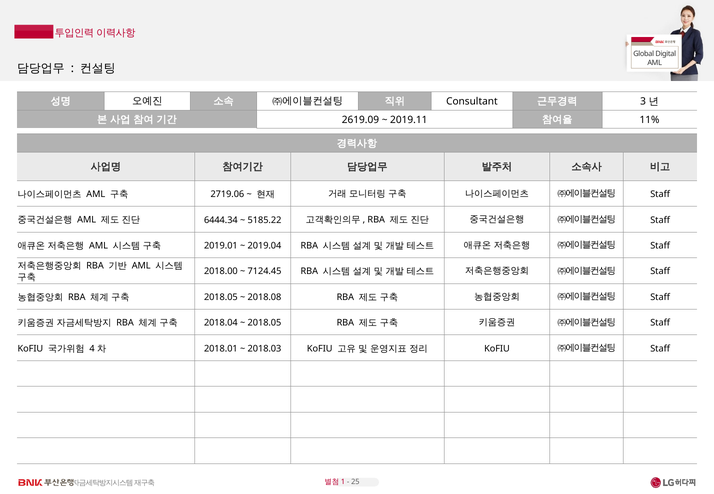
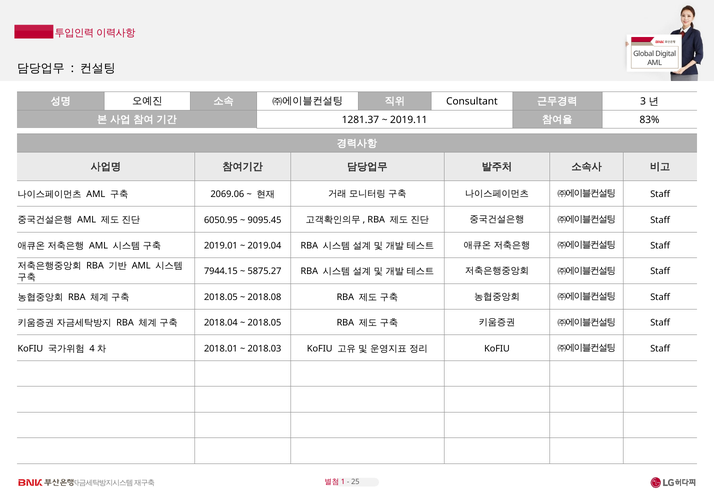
2619.09: 2619.09 -> 1281.37
11%: 11% -> 83%
2719.06: 2719.06 -> 2069.06
6444.34: 6444.34 -> 6050.95
5185.22: 5185.22 -> 9095.45
2018.00: 2018.00 -> 7944.15
7124.45: 7124.45 -> 5875.27
